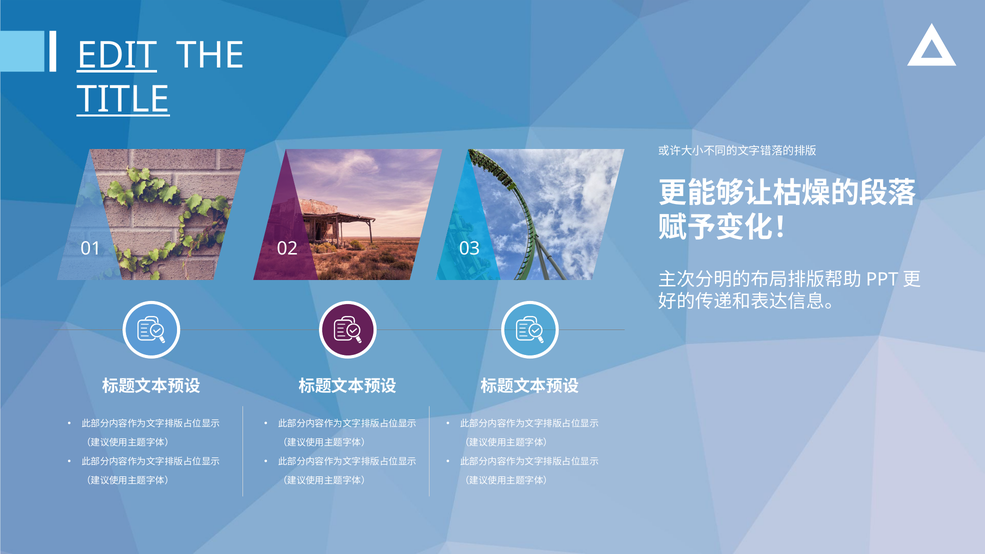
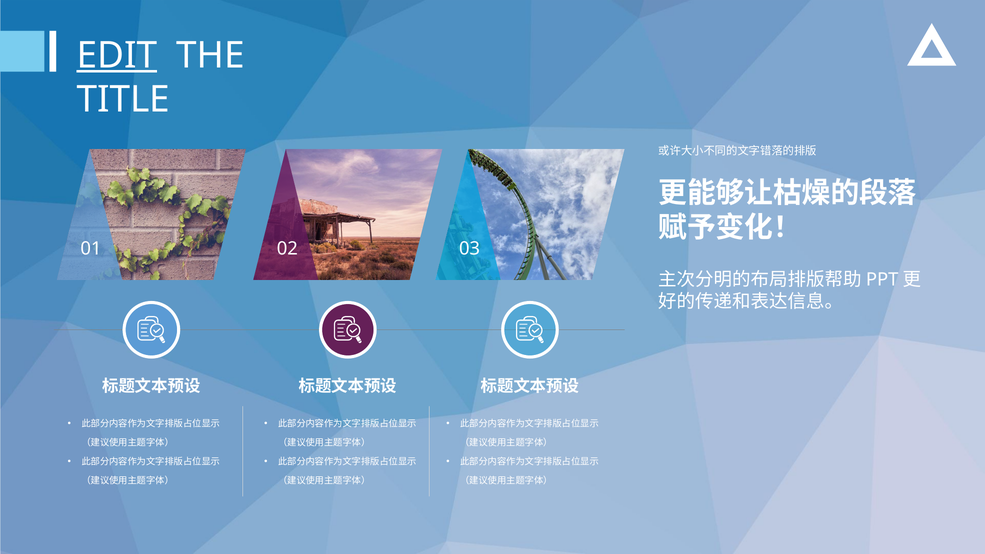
TITLE underline: present -> none
